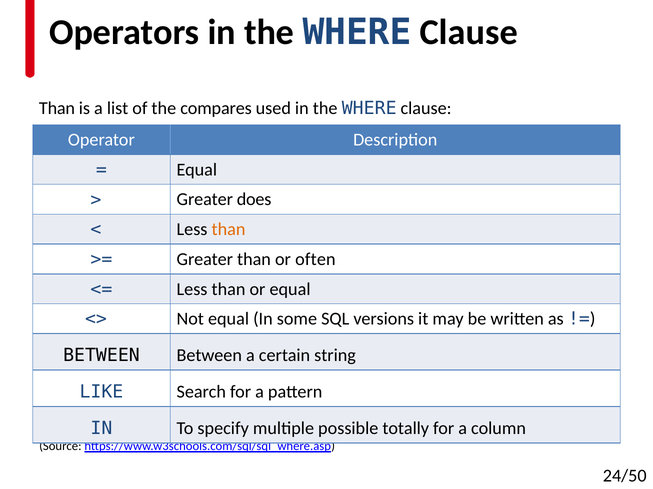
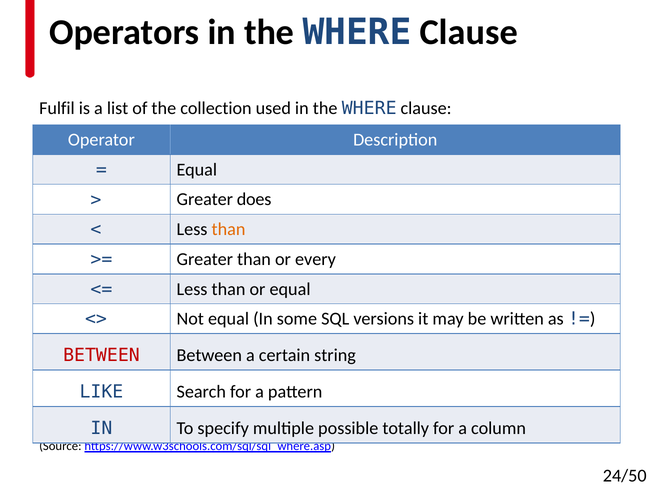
Than at (57, 109): Than -> Fulfil
compares: compares -> collection
often: often -> every
BETWEEN at (101, 356) colour: black -> red
